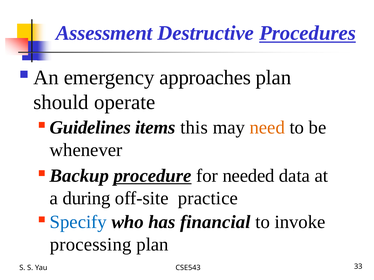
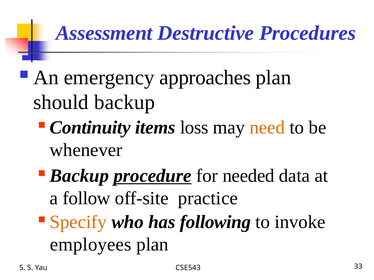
Procedures underline: present -> none
should operate: operate -> backup
Guidelines: Guidelines -> Continuity
this: this -> loss
during: during -> follow
Specify colour: blue -> orange
financial: financial -> following
processing: processing -> employees
